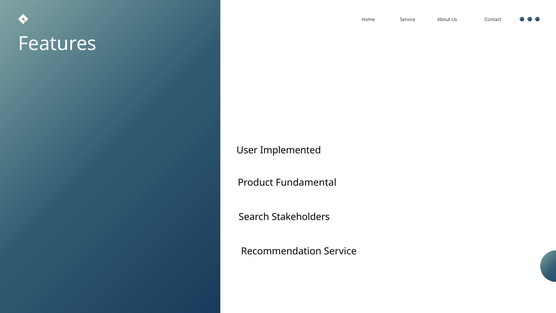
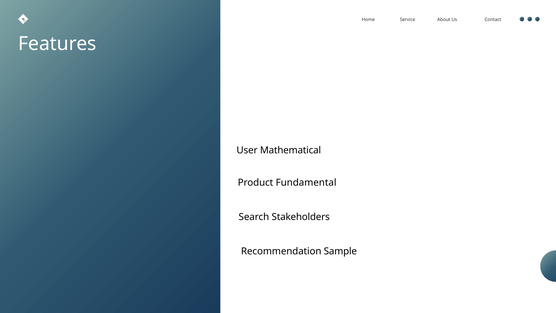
Implemented: Implemented -> Mathematical
Recommendation Service: Service -> Sample
